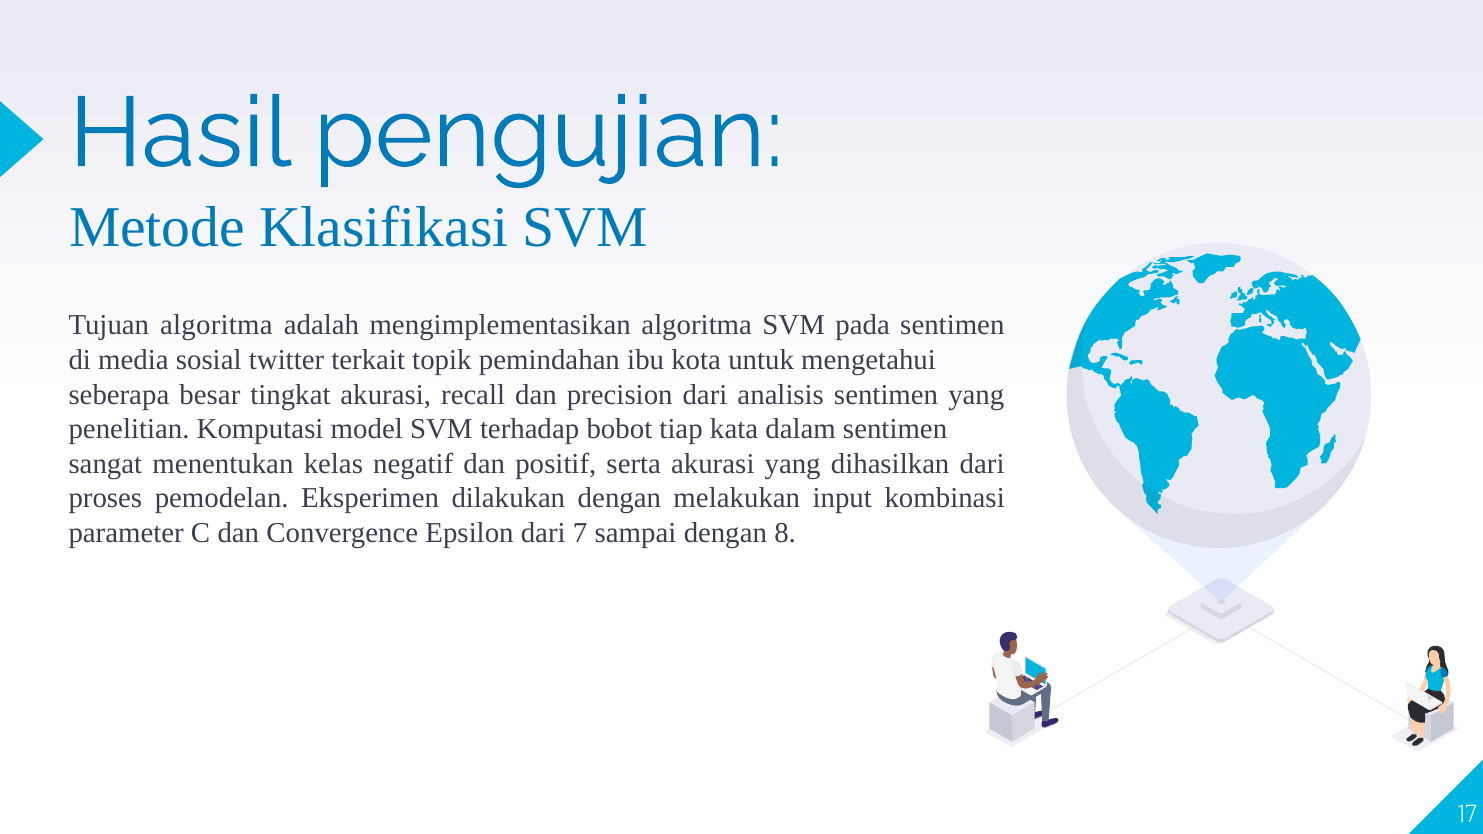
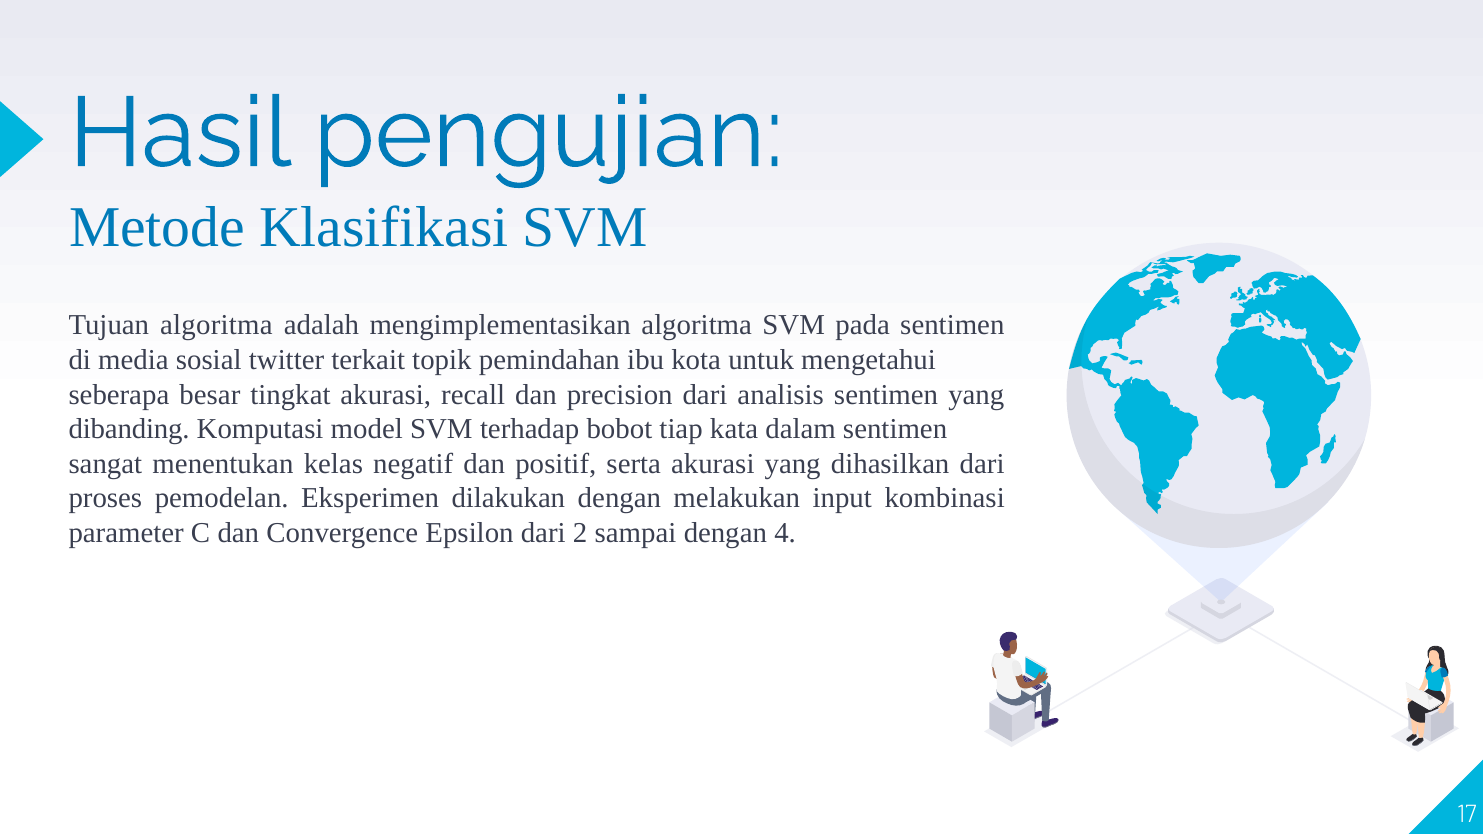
penelitian: penelitian -> dibanding
7: 7 -> 2
8: 8 -> 4
